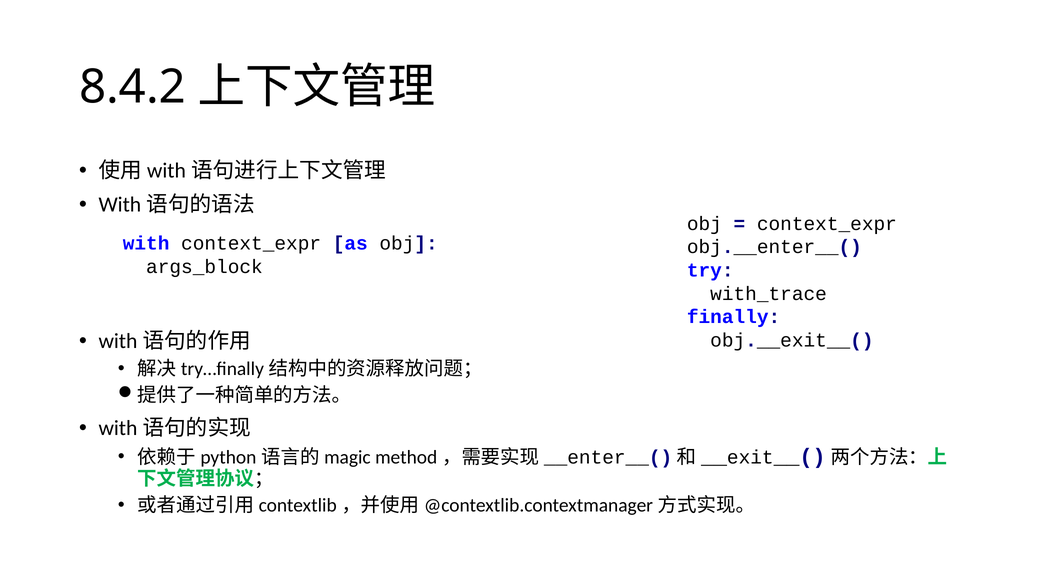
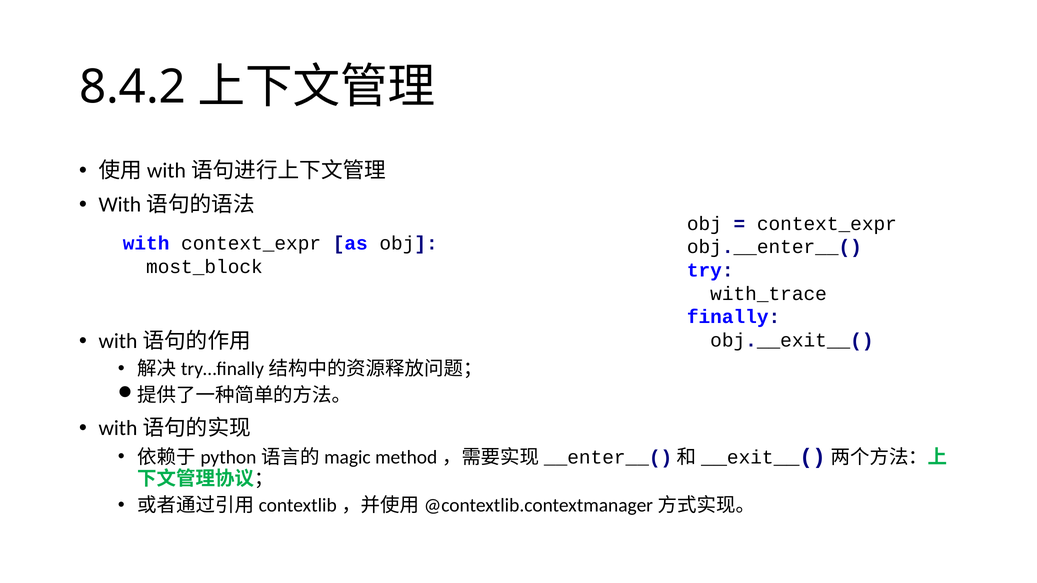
args_block: args_block -> most_block
